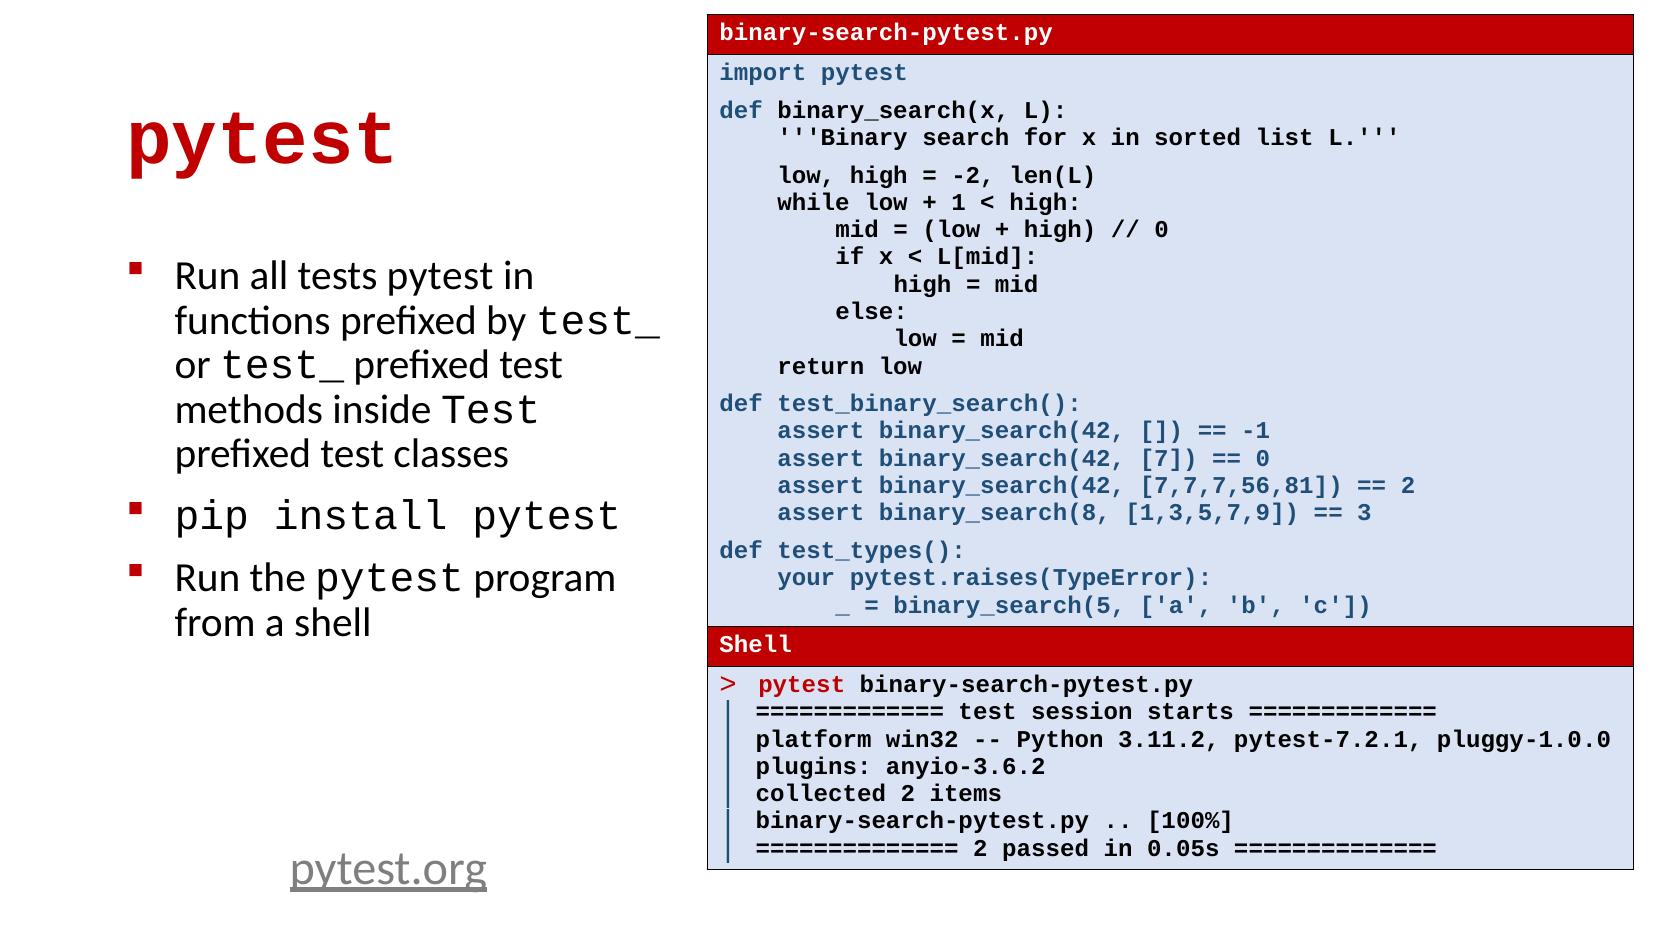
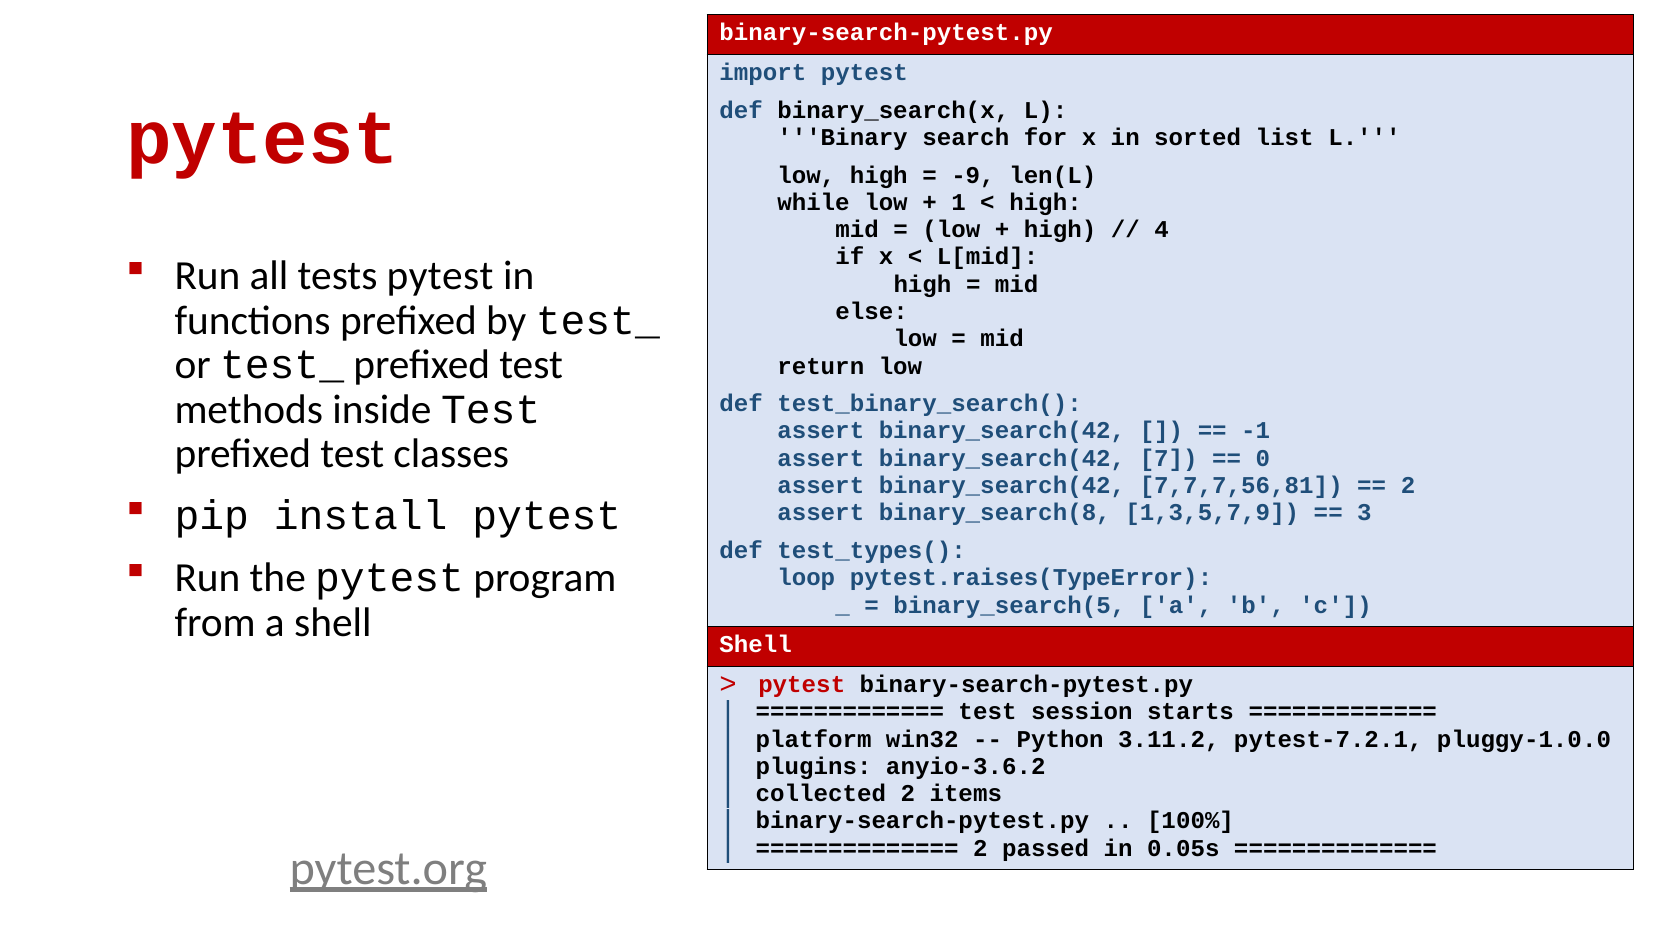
-2: -2 -> -9
0 at (1162, 230): 0 -> 4
your: your -> loop
